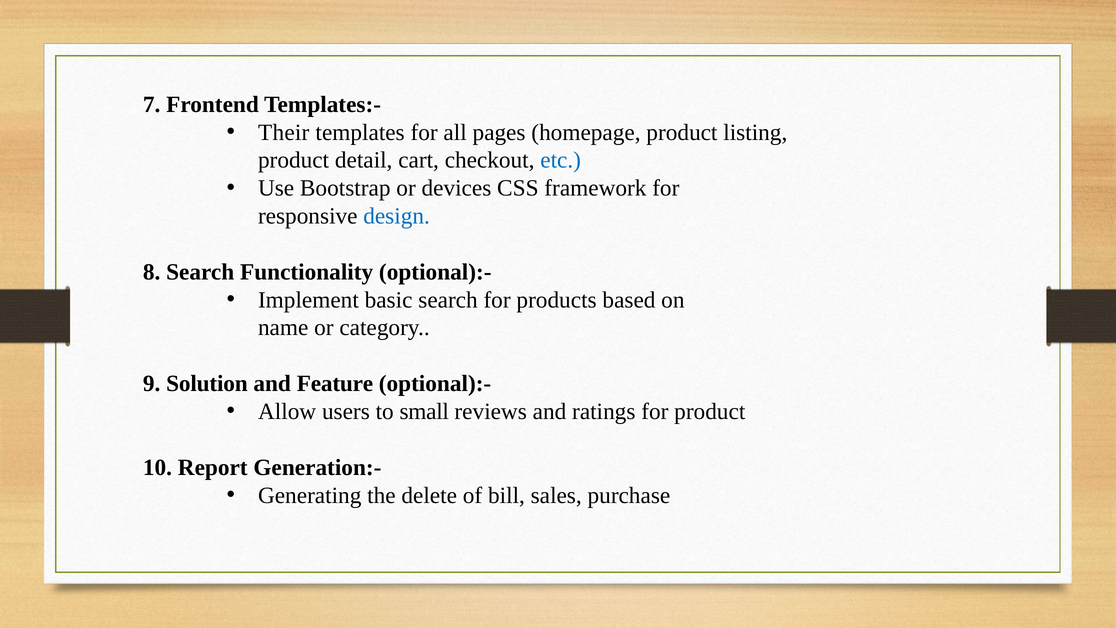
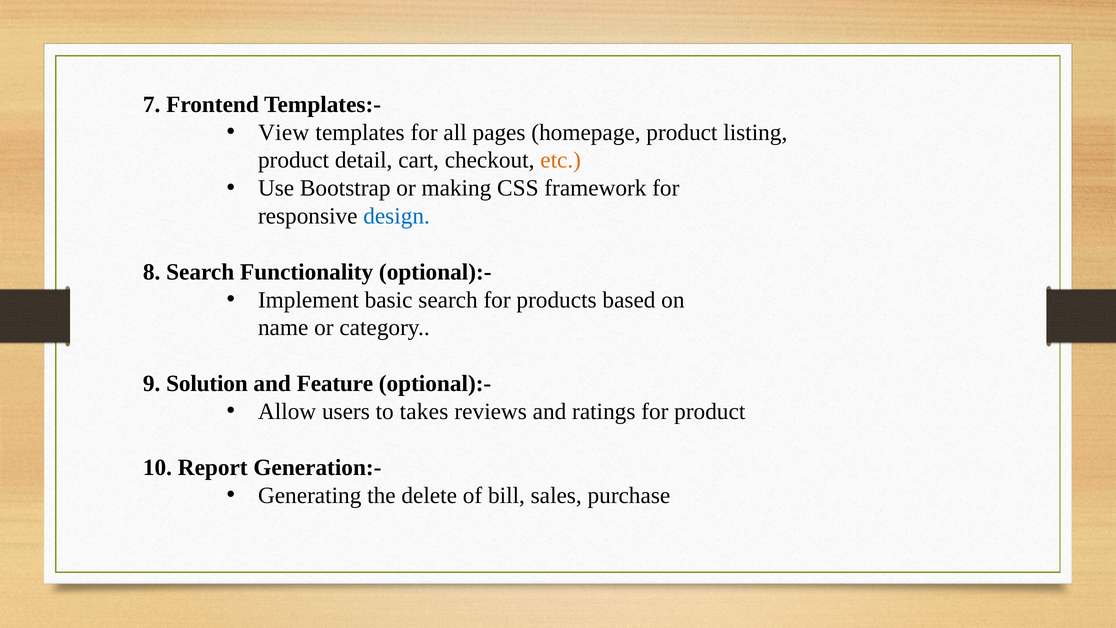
Their: Their -> View
etc colour: blue -> orange
devices: devices -> making
small: small -> takes
